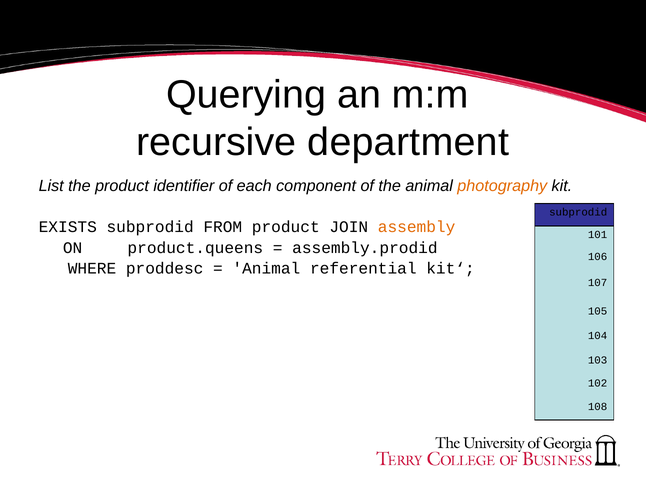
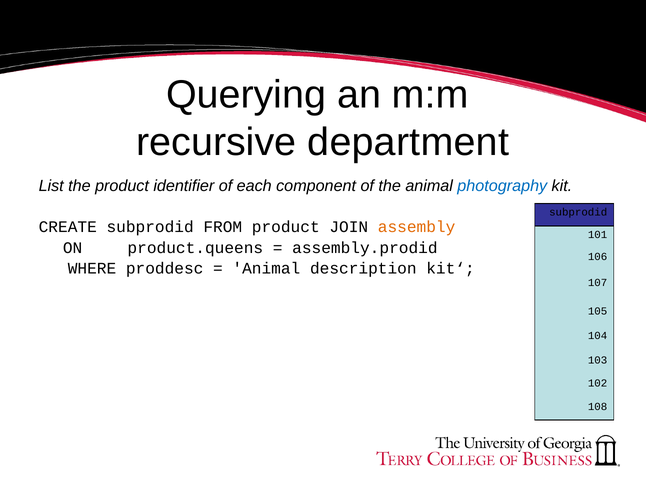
photography colour: orange -> blue
EXISTS: EXISTS -> CREATE
referential: referential -> description
